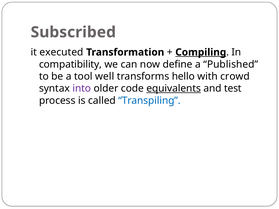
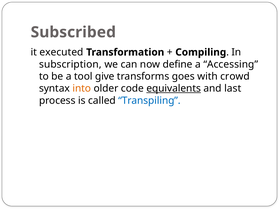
Compiling underline: present -> none
compatibility: compatibility -> subscription
Published: Published -> Accessing
well: well -> give
hello: hello -> goes
into colour: purple -> orange
test: test -> last
